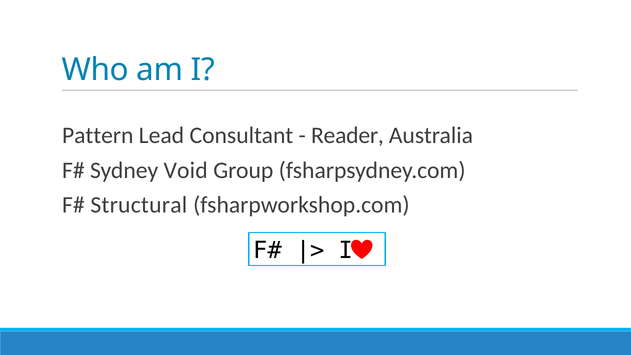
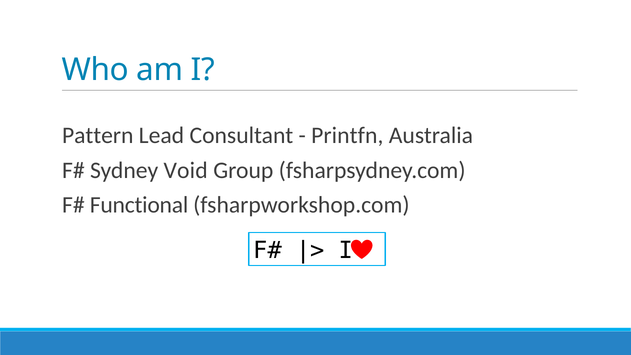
Reader: Reader -> Printfn
Structural: Structural -> Functional
